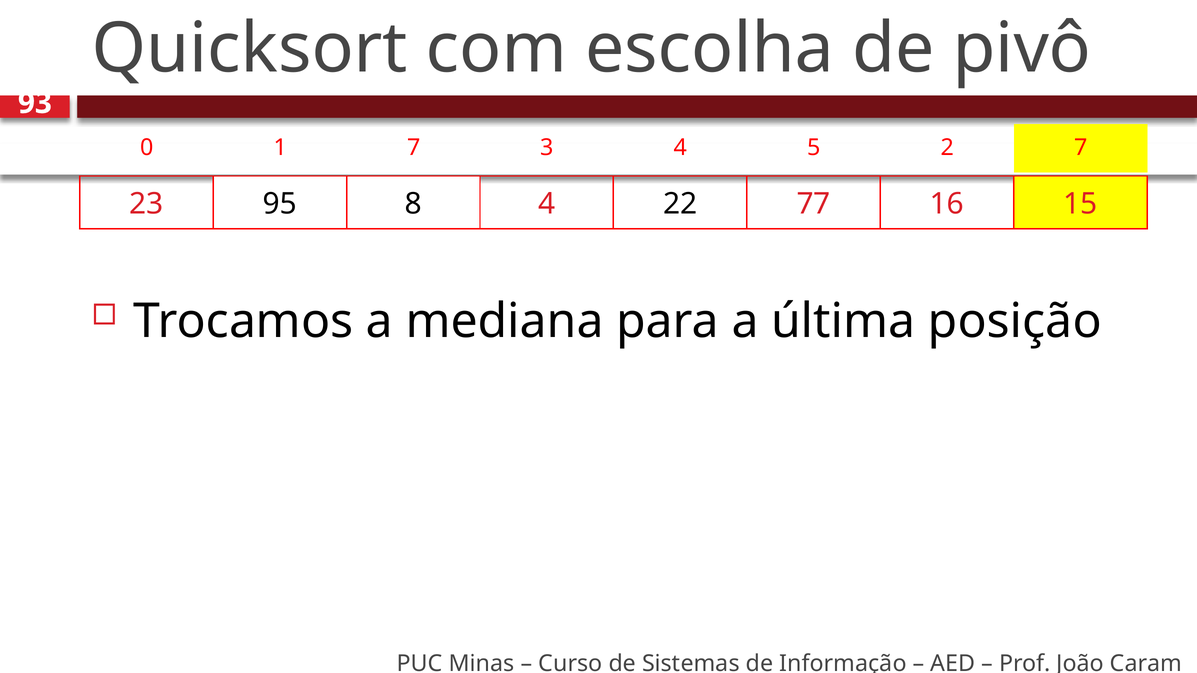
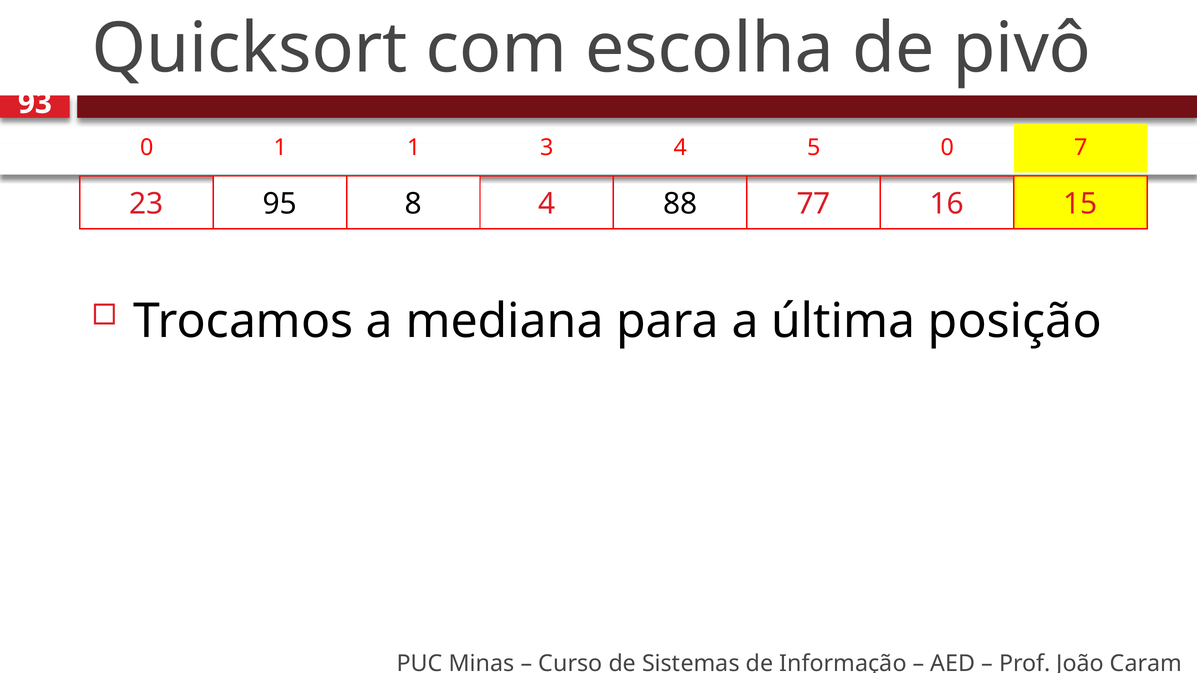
1 7: 7 -> 1
5 2: 2 -> 0
22: 22 -> 88
